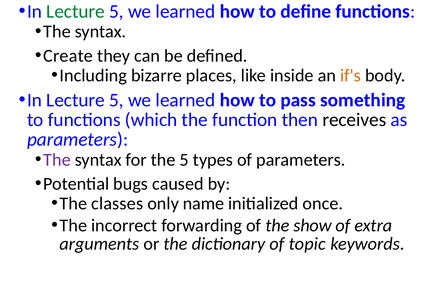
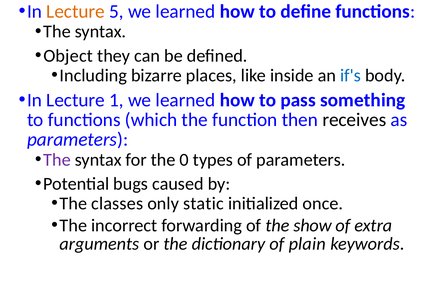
Lecture at (76, 11) colour: green -> orange
Create: Create -> Object
if's colour: orange -> blue
5 at (116, 100): 5 -> 1
the 5: 5 -> 0
name: name -> static
topic: topic -> plain
